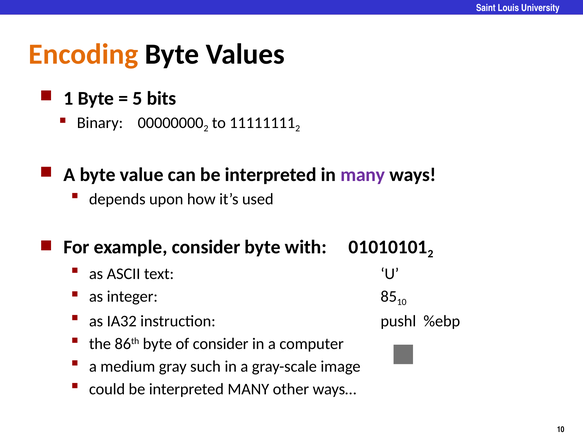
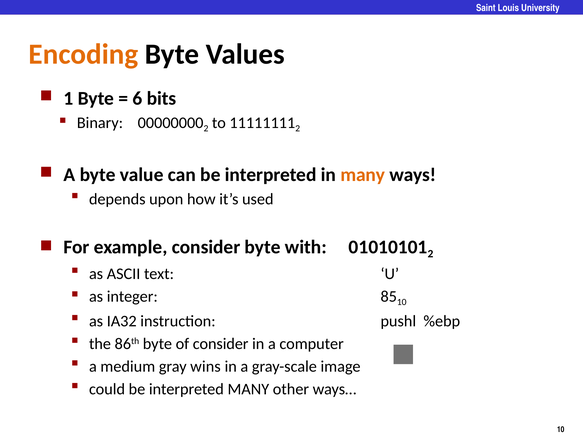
5: 5 -> 6
many at (363, 175) colour: purple -> orange
such: such -> wins
